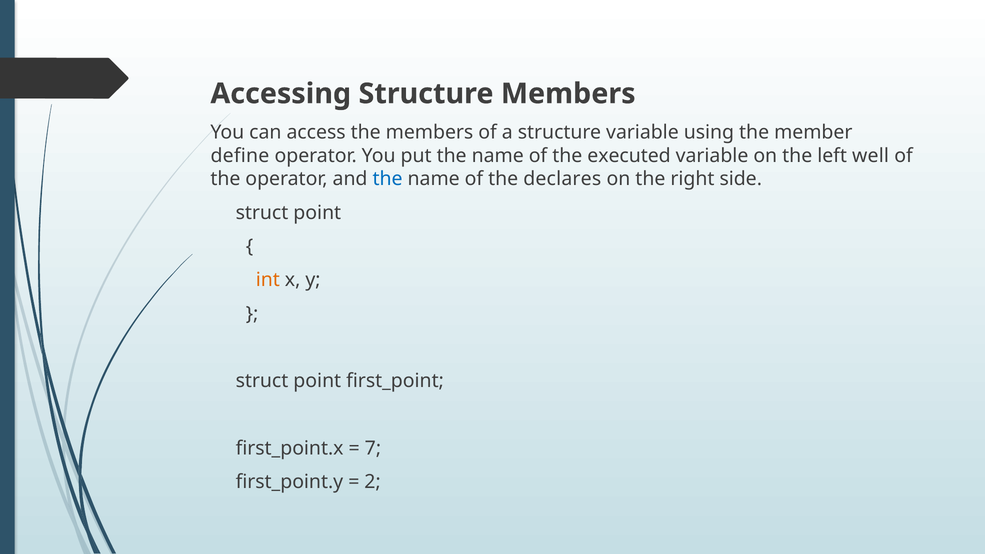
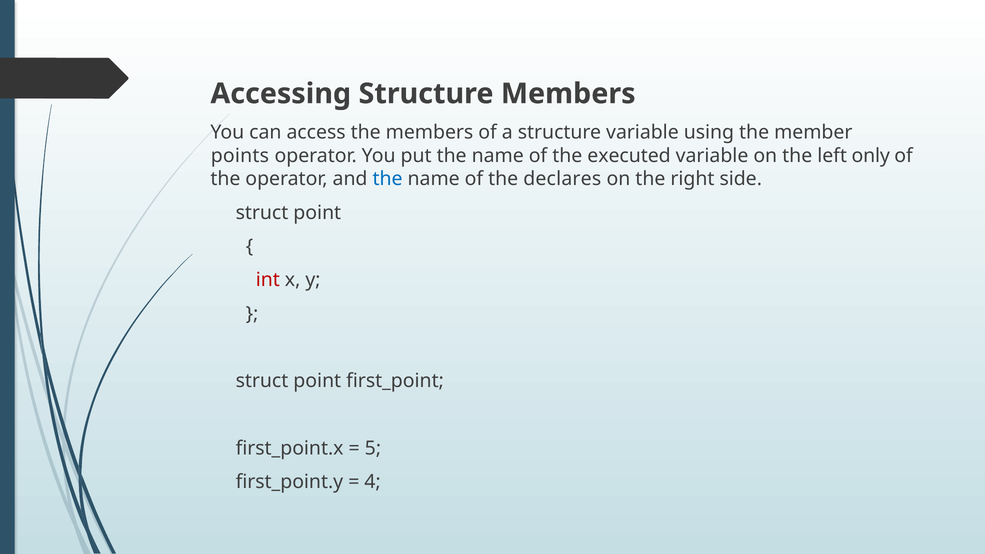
define: define -> points
well: well -> only
int colour: orange -> red
7: 7 -> 5
2: 2 -> 4
